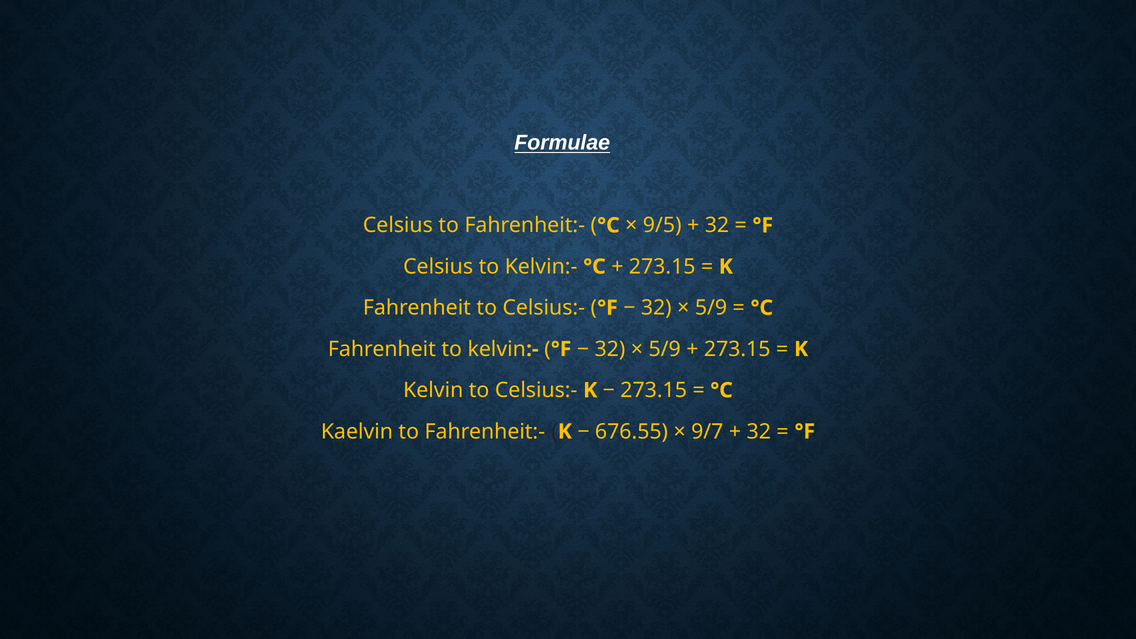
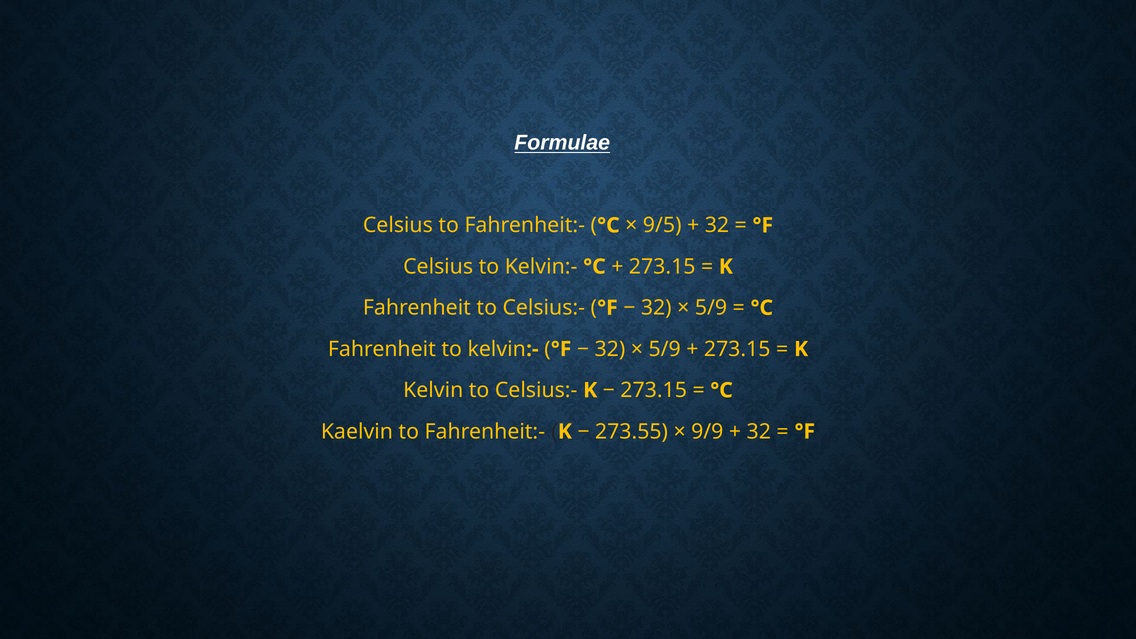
676.55: 676.55 -> 273.55
9/7: 9/7 -> 9/9
